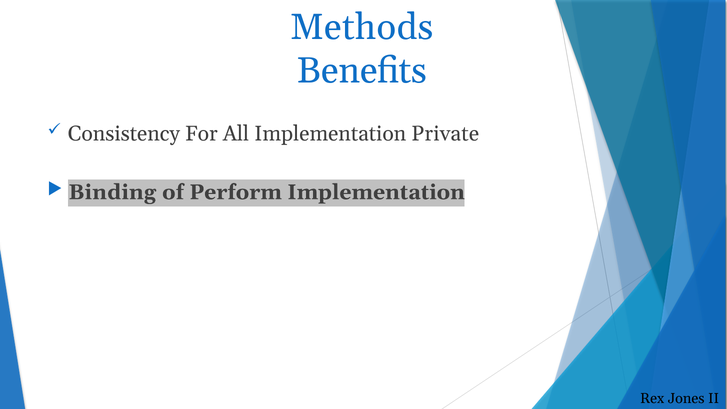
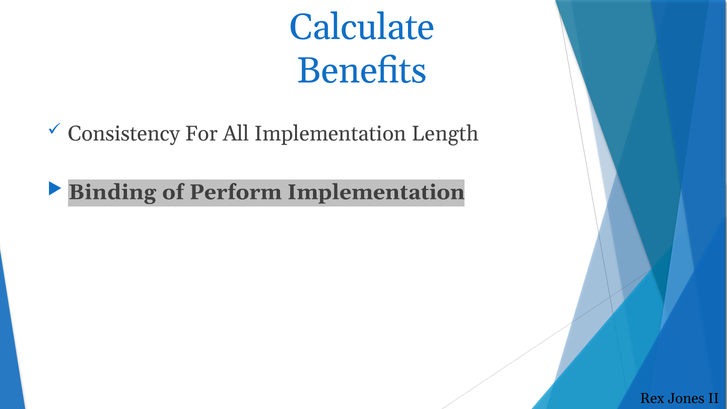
Methods: Methods -> Calculate
Private: Private -> Length
